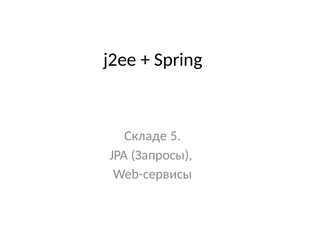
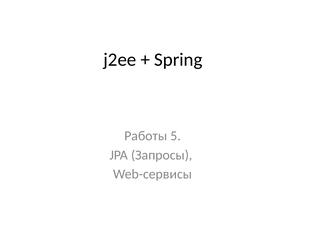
Складе: Складе -> Работы
